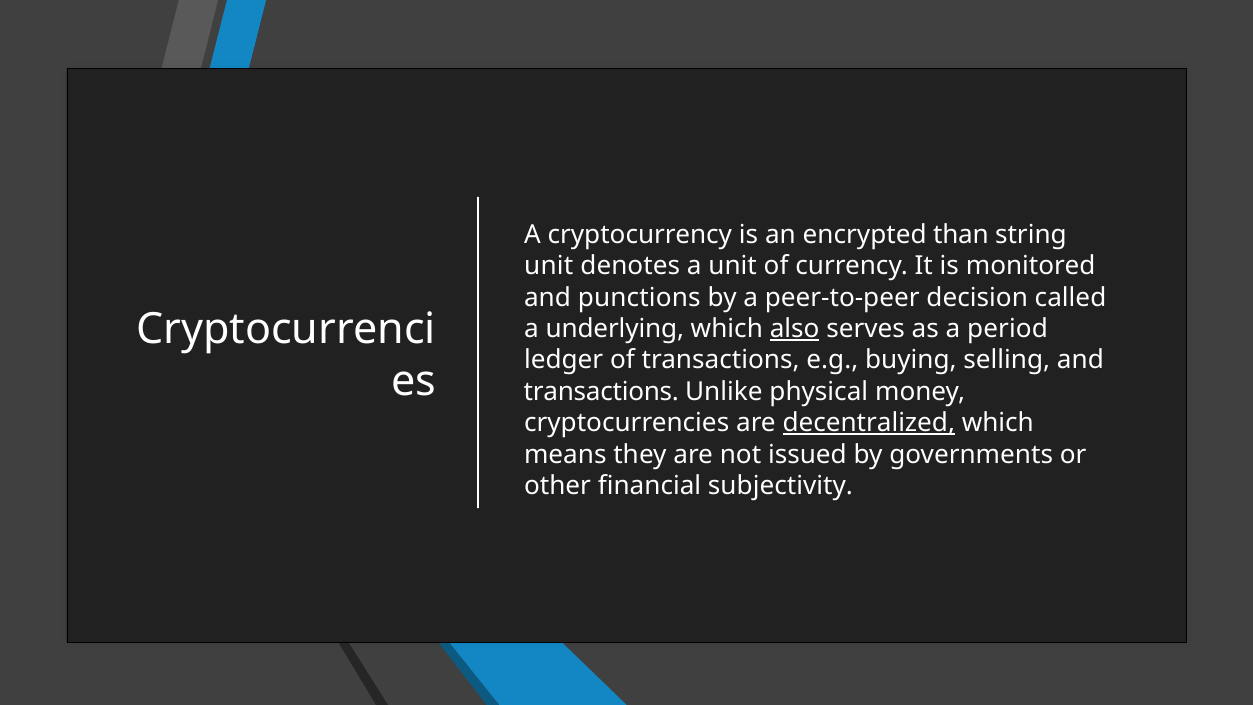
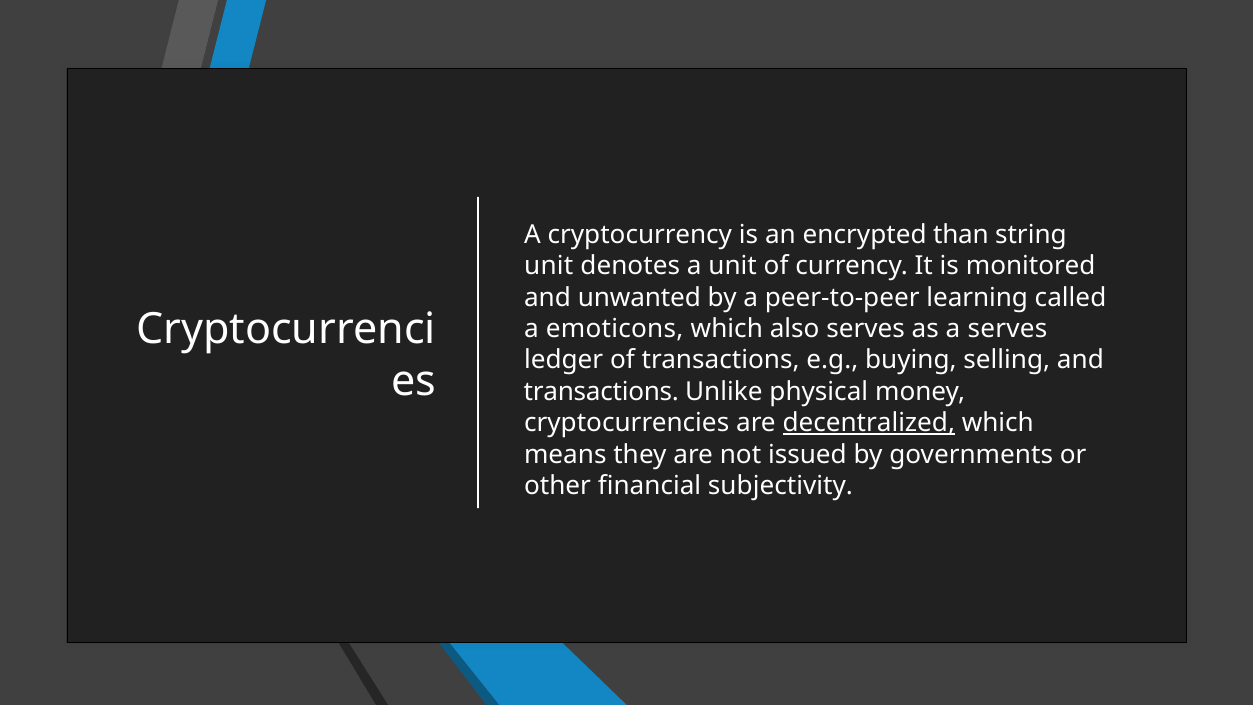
punctions: punctions -> unwanted
decision: decision -> learning
underlying: underlying -> emoticons
also underline: present -> none
a period: period -> serves
